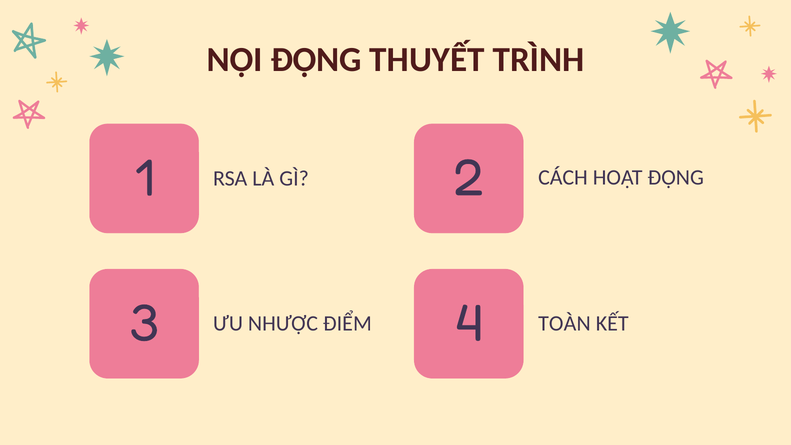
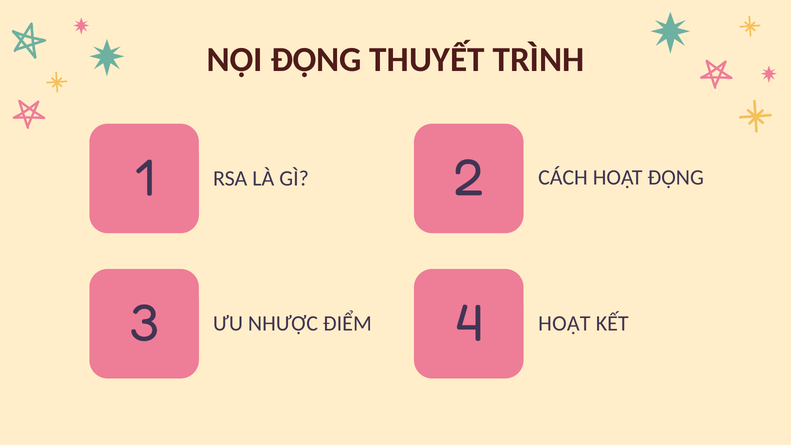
3 TOÀN: TOÀN -> HOẠT
